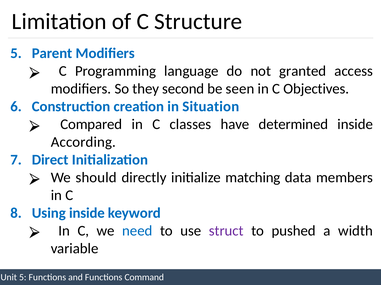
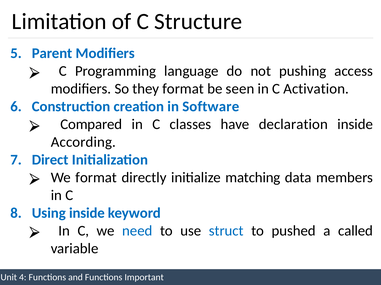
granted: granted -> pushing
they second: second -> format
Objectives: Objectives -> Activation
Situation: Situation -> Software
determined: determined -> declaration
We should: should -> format
struct colour: purple -> blue
width: width -> called
Unit 5: 5 -> 4
Command: Command -> Important
